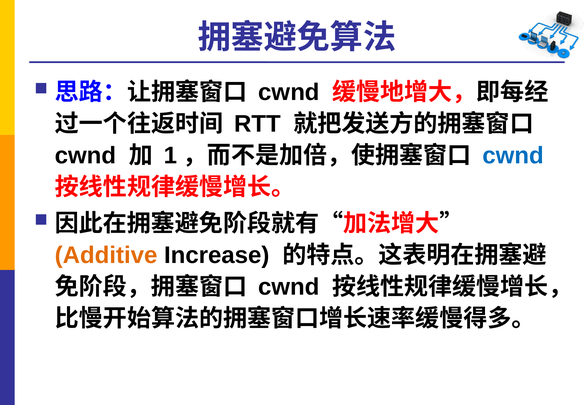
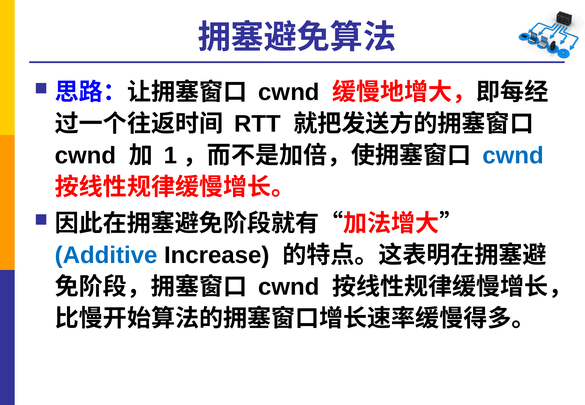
Additive colour: orange -> blue
